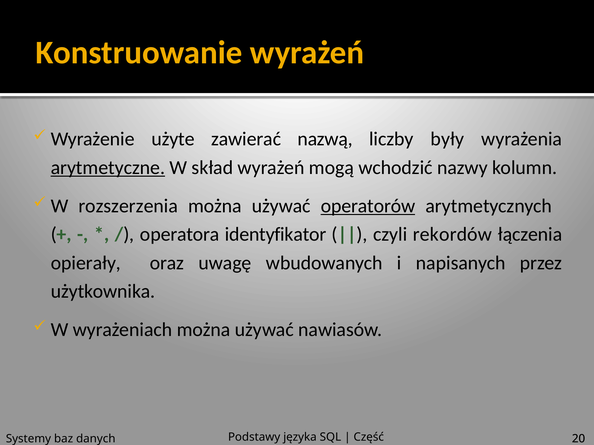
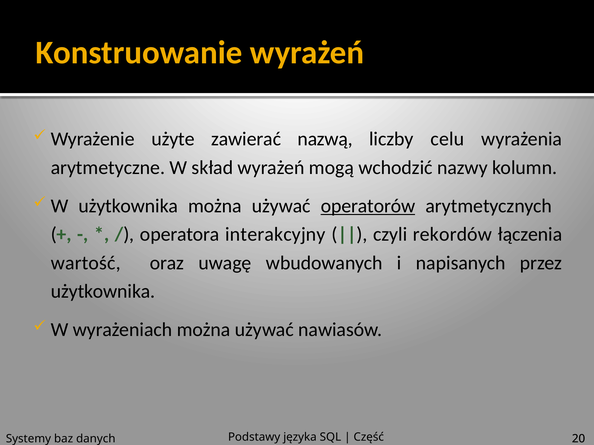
były: były -> celu
arytmetyczne underline: present -> none
W rozszerzenia: rozszerzenia -> użytkownika
identyfikator: identyfikator -> interakcyjny
opierały: opierały -> wartość
